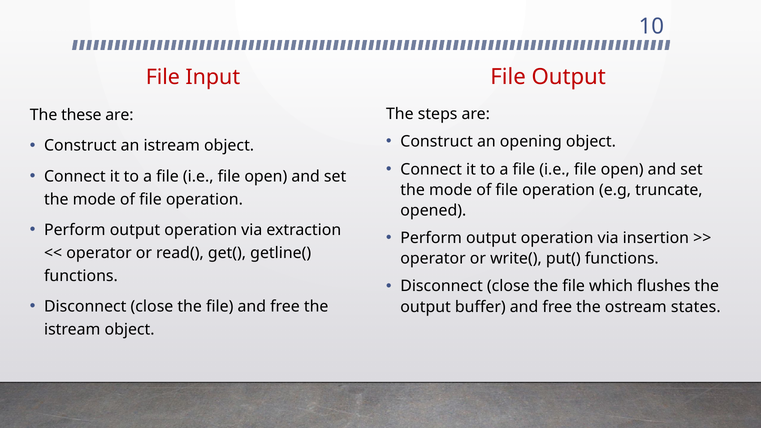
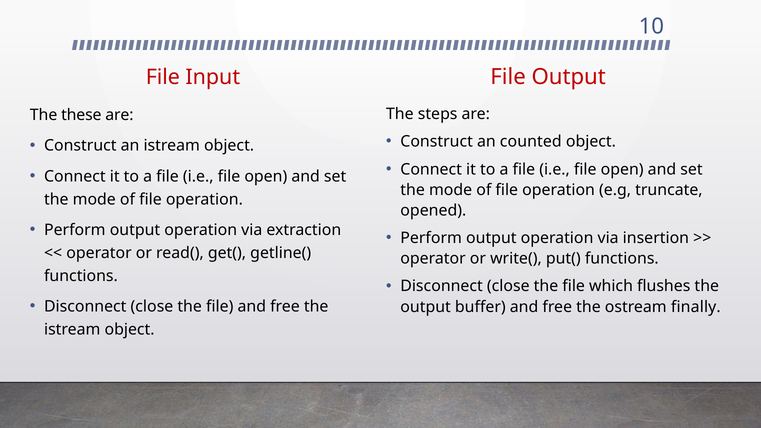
opening: opening -> counted
states: states -> finally
